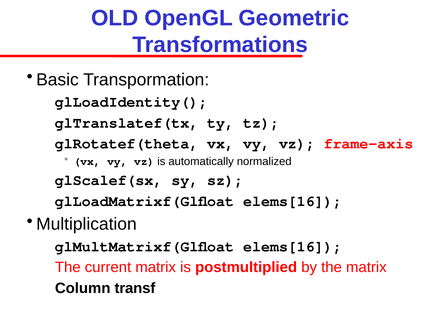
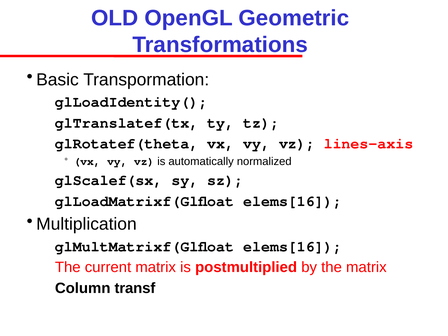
frame-axis: frame-axis -> lines-axis
